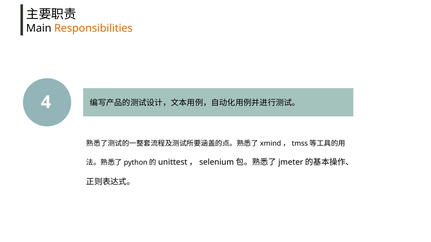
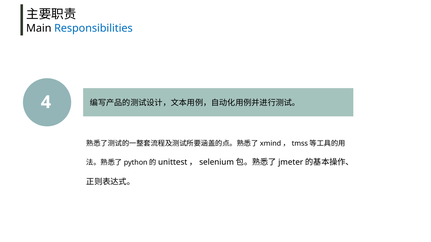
Responsibilities colour: orange -> blue
